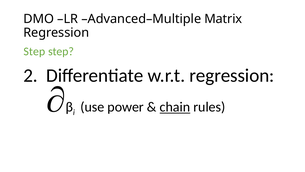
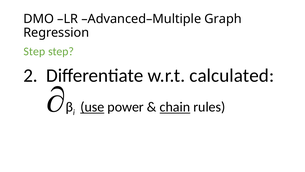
Matrix: Matrix -> Graph
w.r.t regression: regression -> calculated
use underline: none -> present
